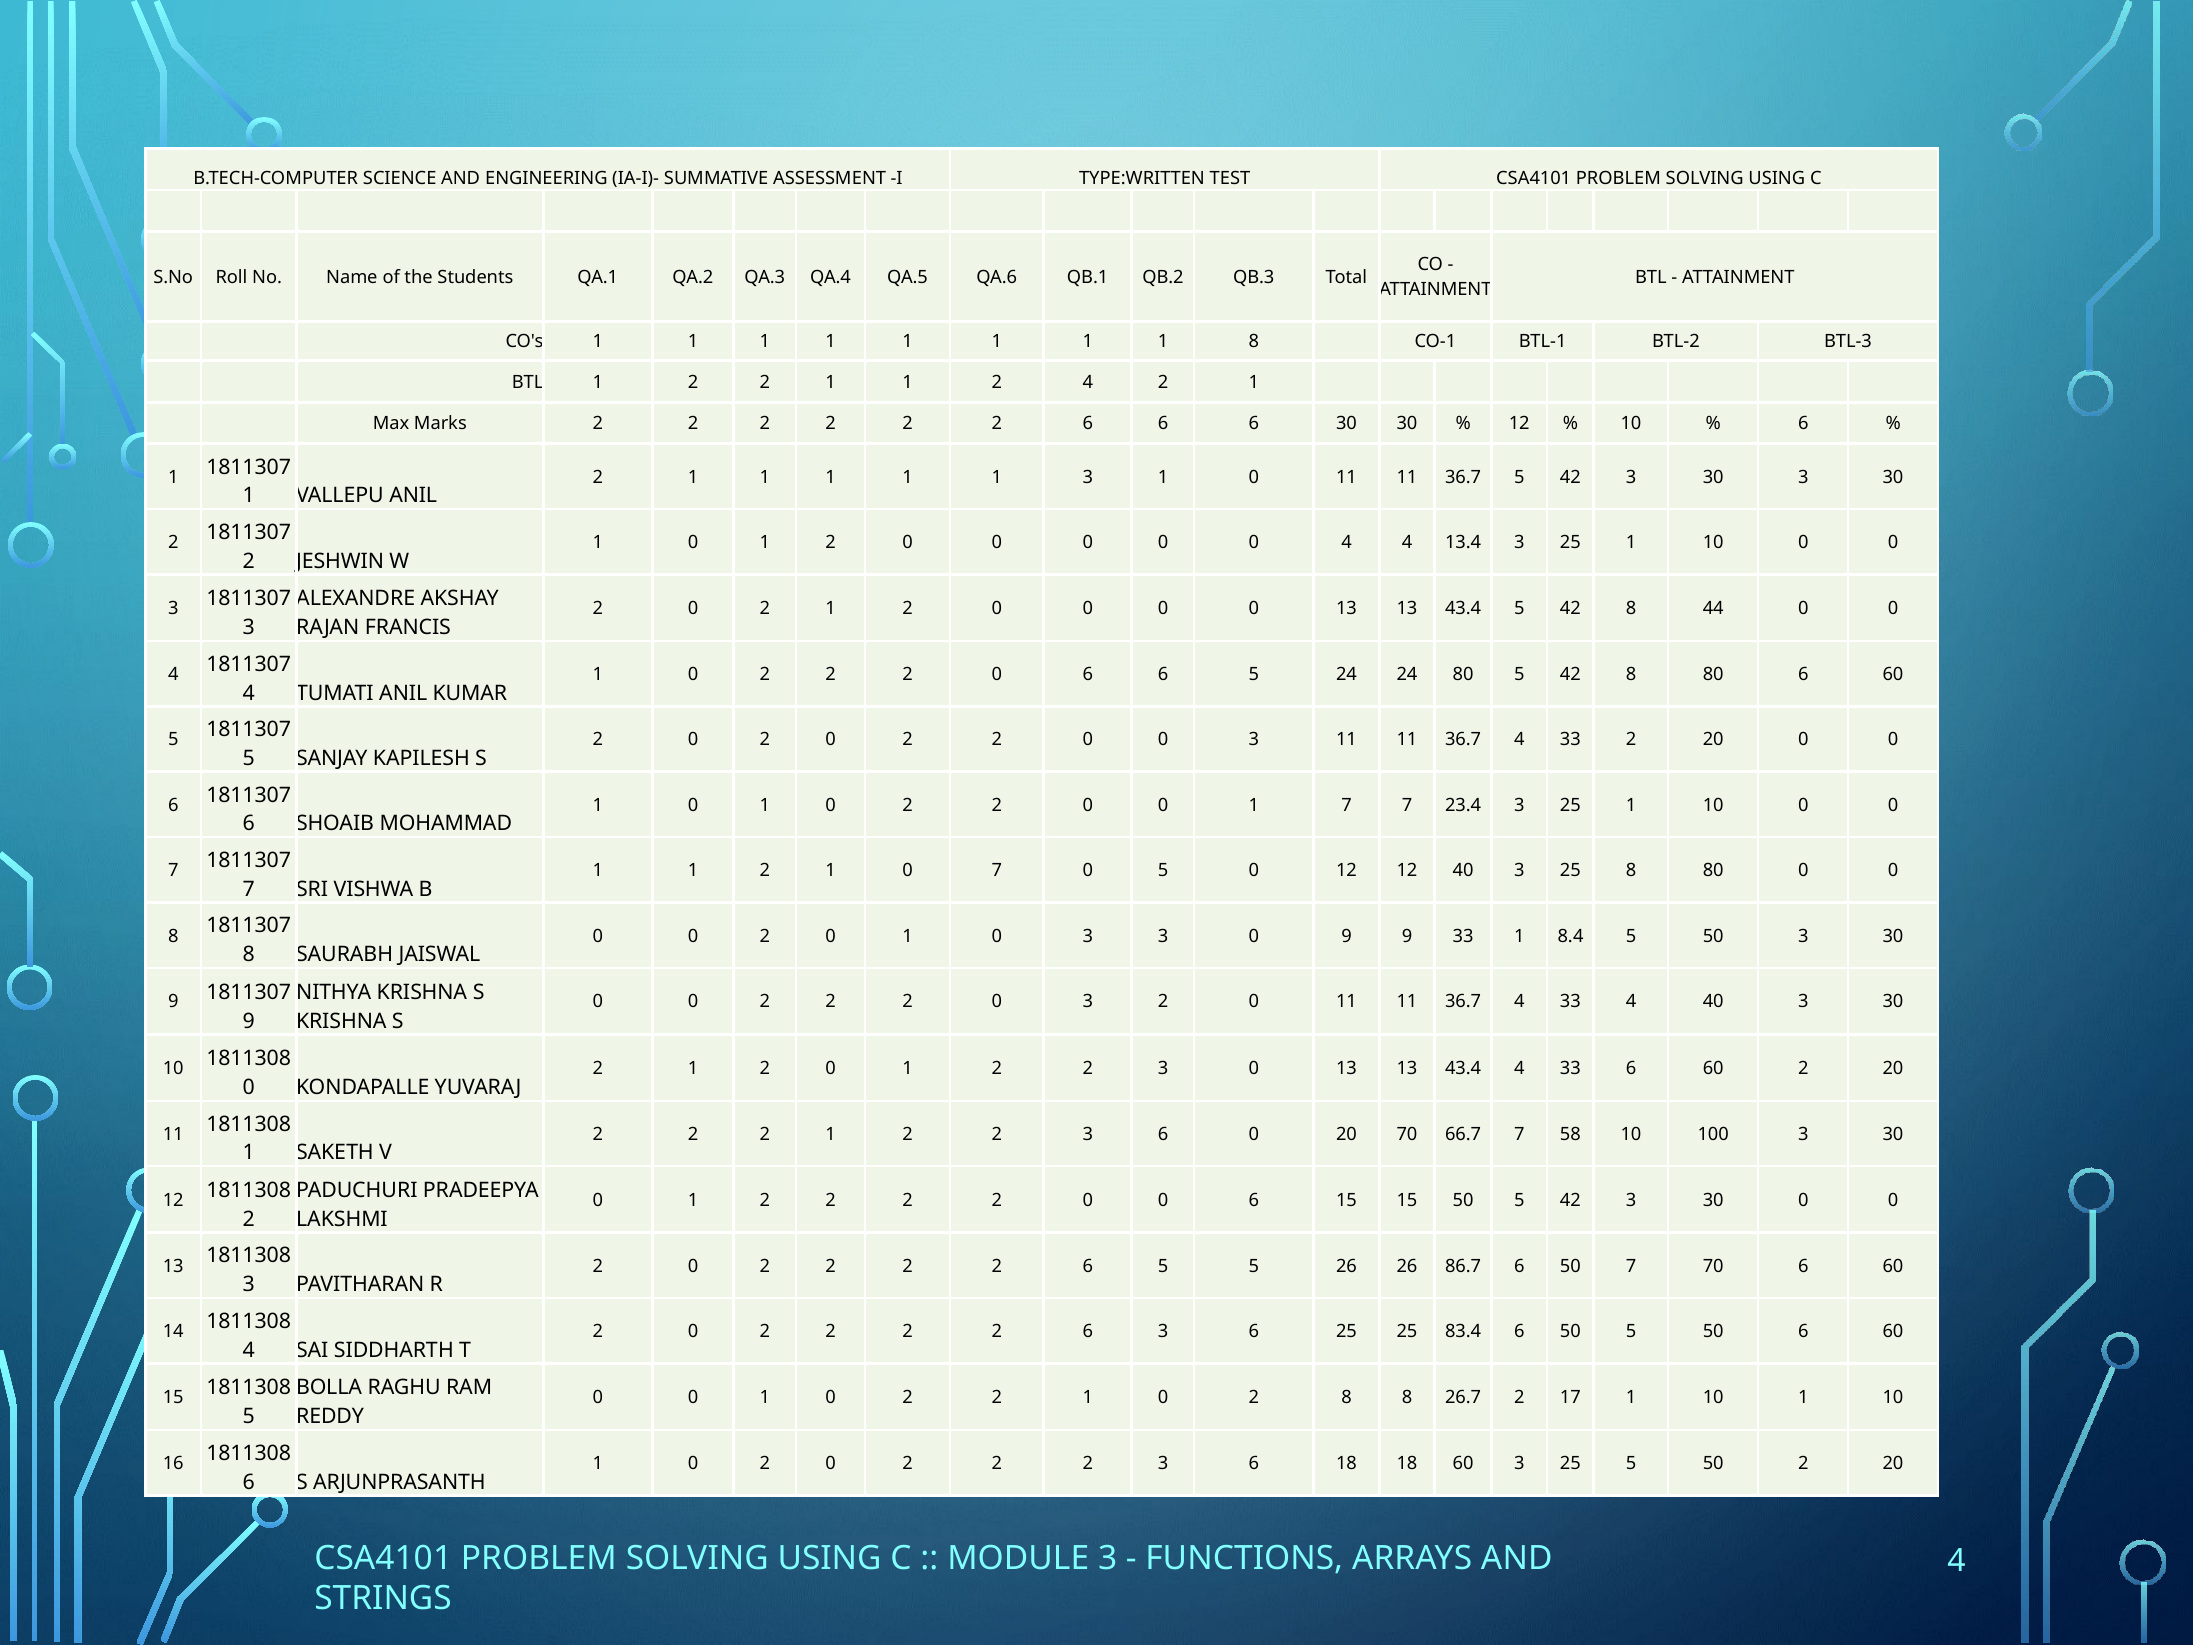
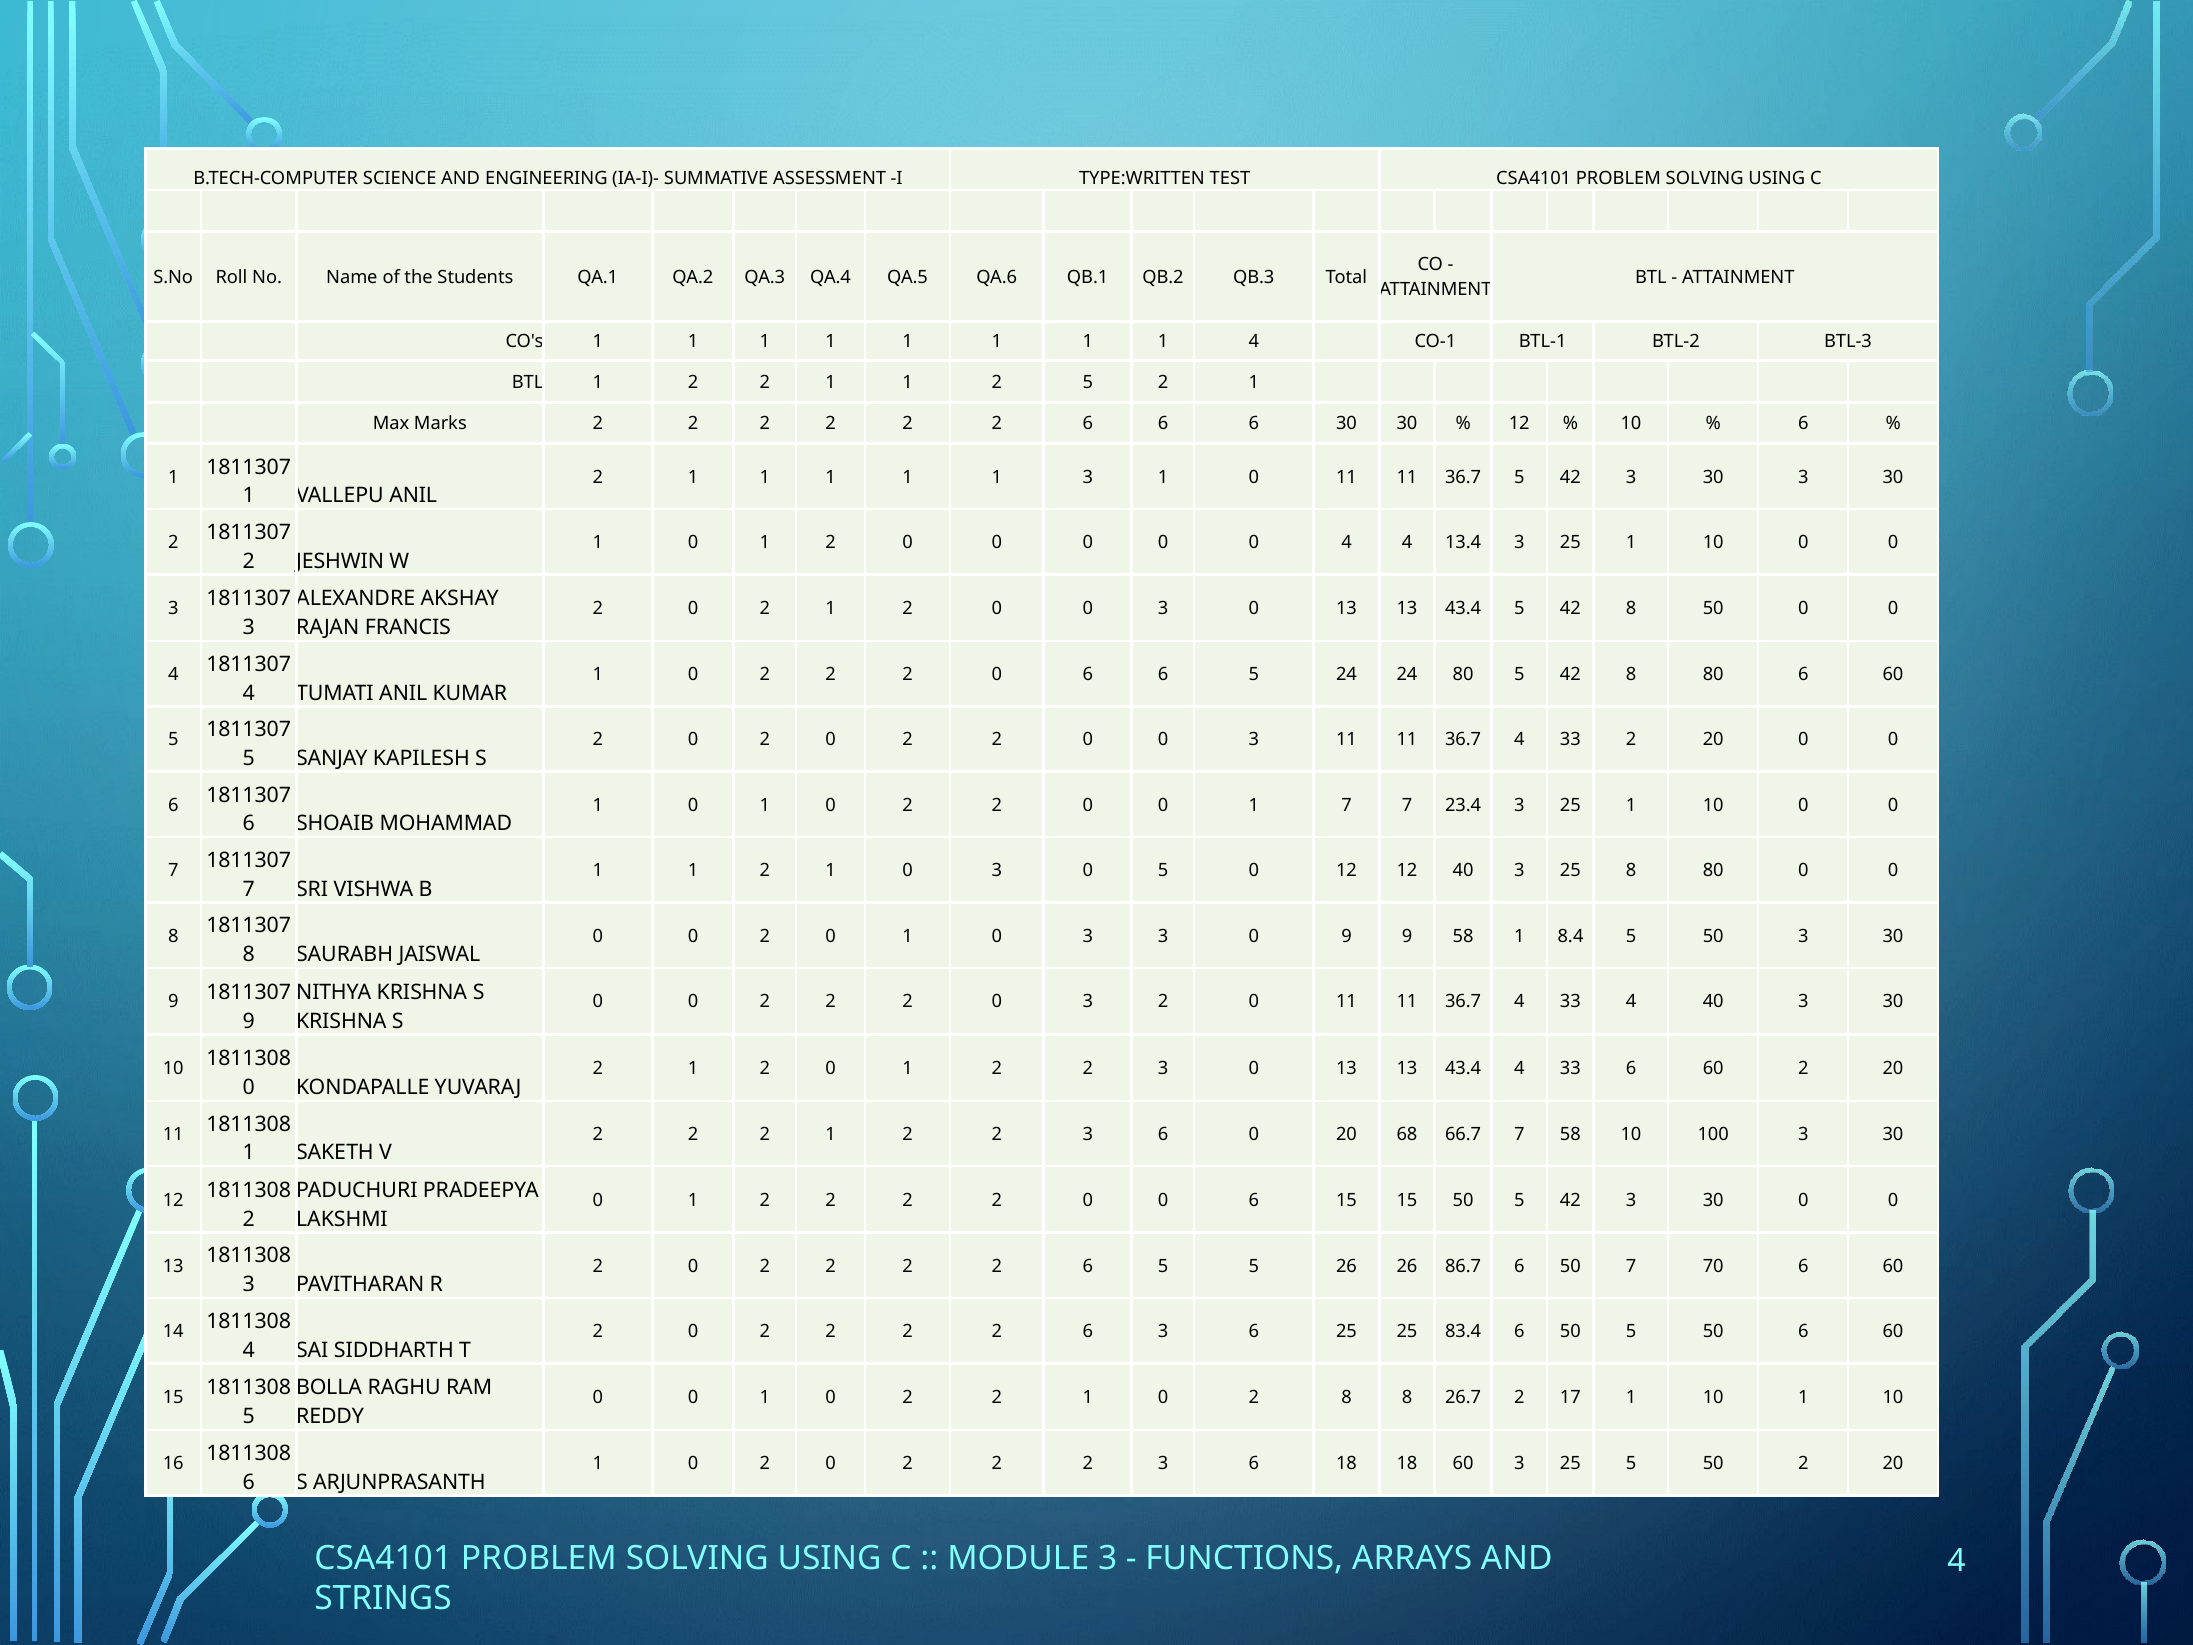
8 at (1254, 342): 8 -> 4
2 4: 4 -> 5
0 at (1163, 609): 0 -> 3
8 44: 44 -> 50
7 at (997, 870): 7 -> 3
9 33: 33 -> 58
20 70: 70 -> 68
